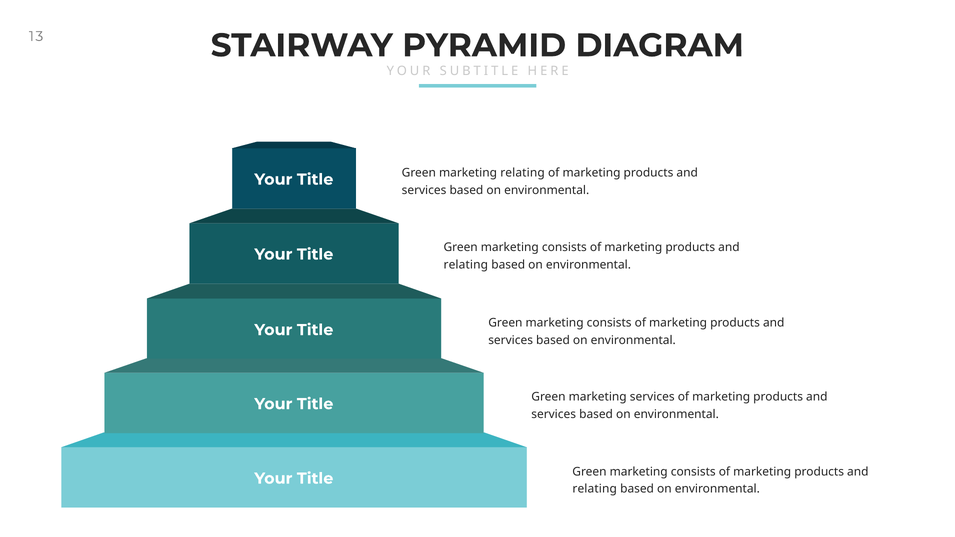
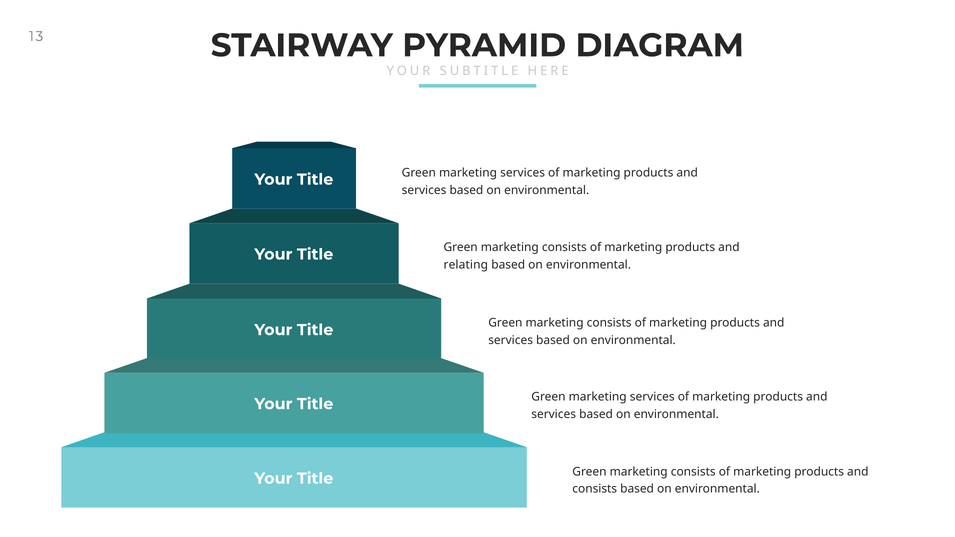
relating at (523, 173): relating -> services
relating at (595, 489): relating -> consists
